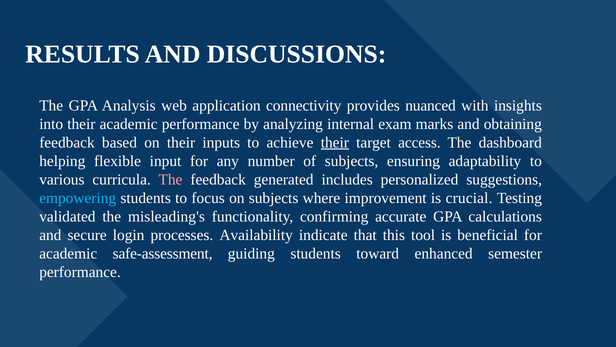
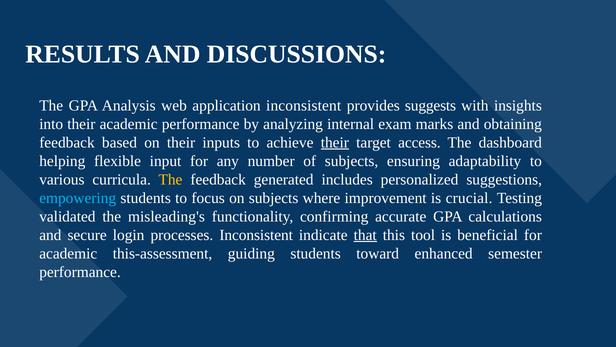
application connectivity: connectivity -> inconsistent
nuanced: nuanced -> suggests
The at (170, 179) colour: pink -> yellow
processes Availability: Availability -> Inconsistent
that underline: none -> present
safe-assessment: safe-assessment -> this-assessment
